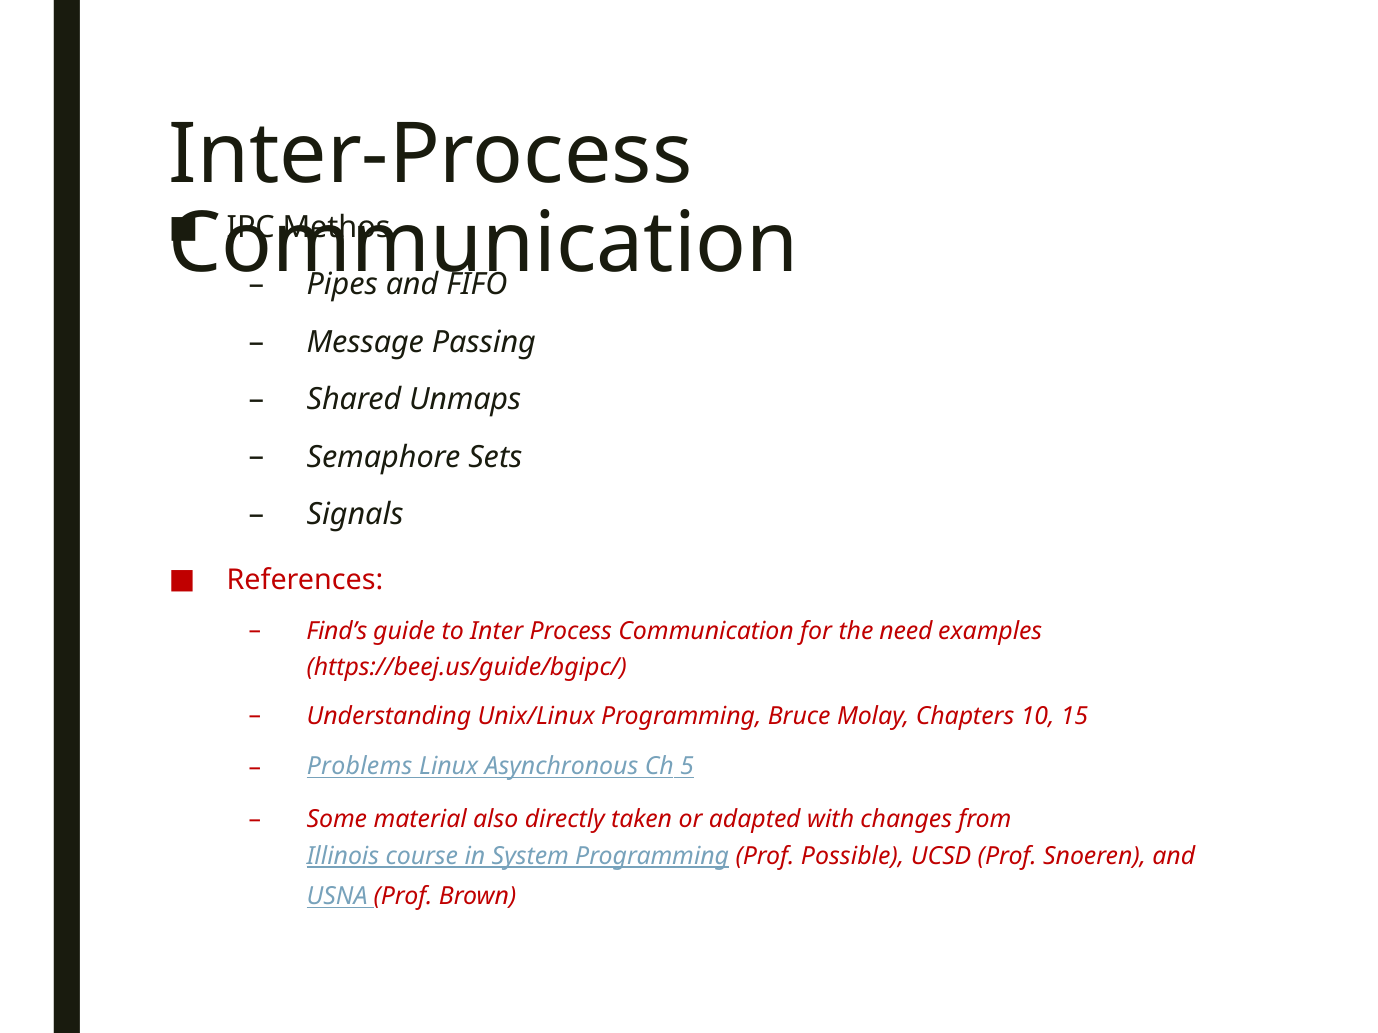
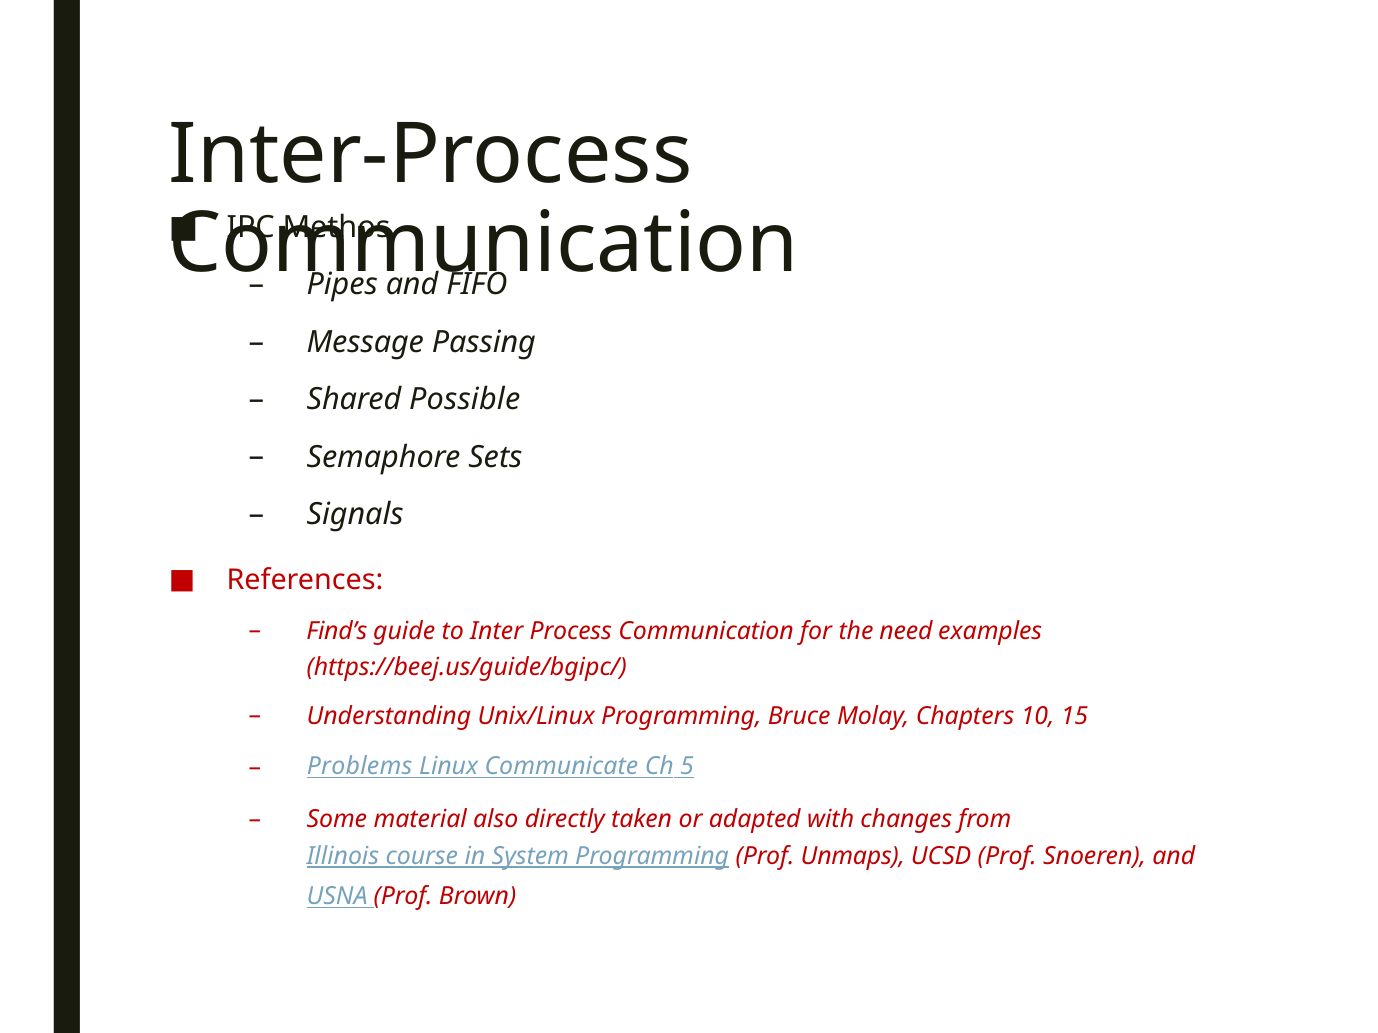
Unmaps: Unmaps -> Possible
Asynchronous: Asynchronous -> Communicate
Possible: Possible -> Unmaps
